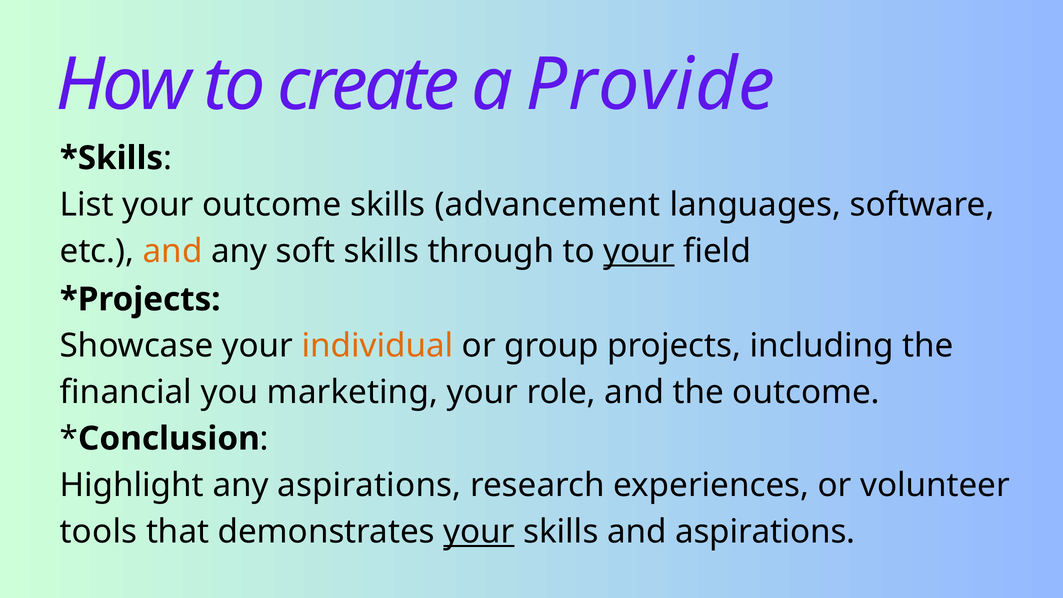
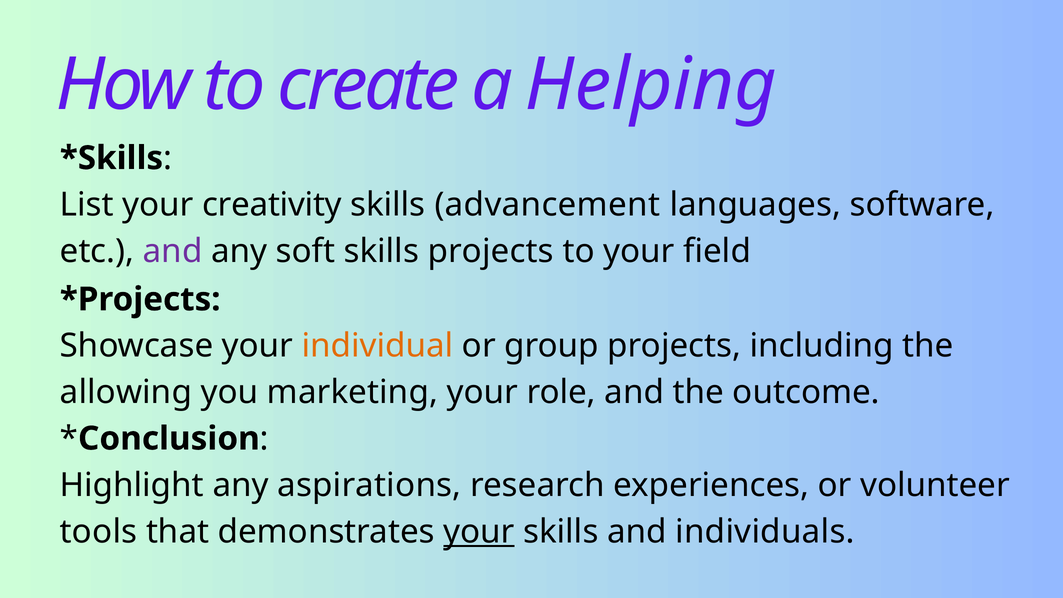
Provide: Provide -> Helping
your outcome: outcome -> creativity
and at (173, 251) colour: orange -> purple
skills through: through -> projects
your at (639, 251) underline: present -> none
financial: financial -> allowing
and aspirations: aspirations -> individuals
